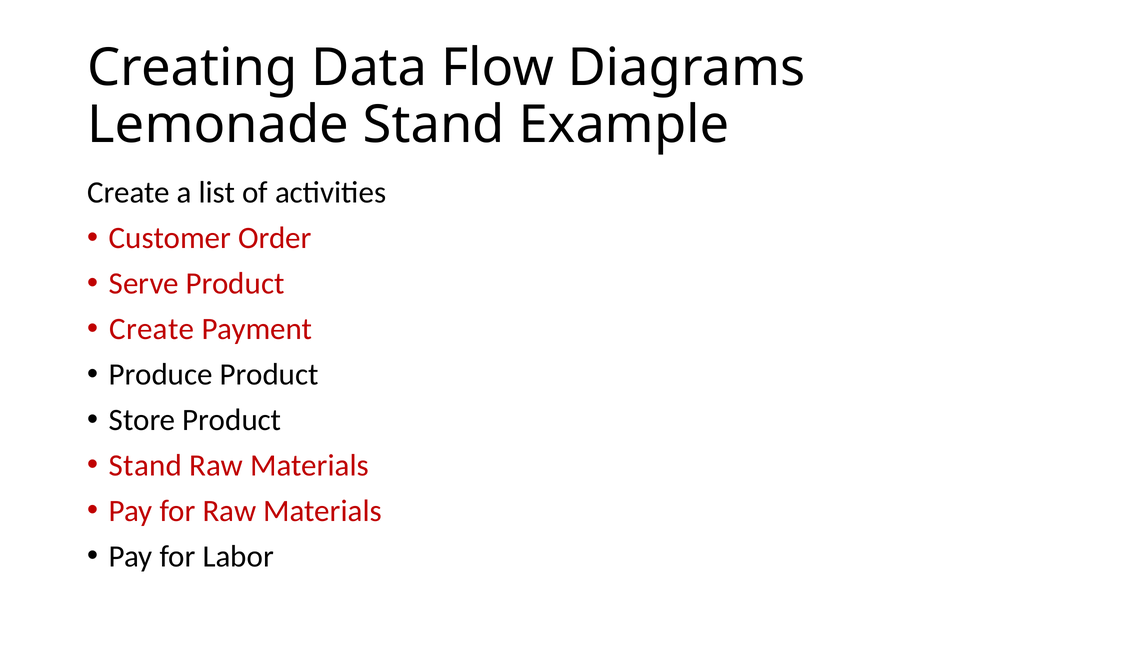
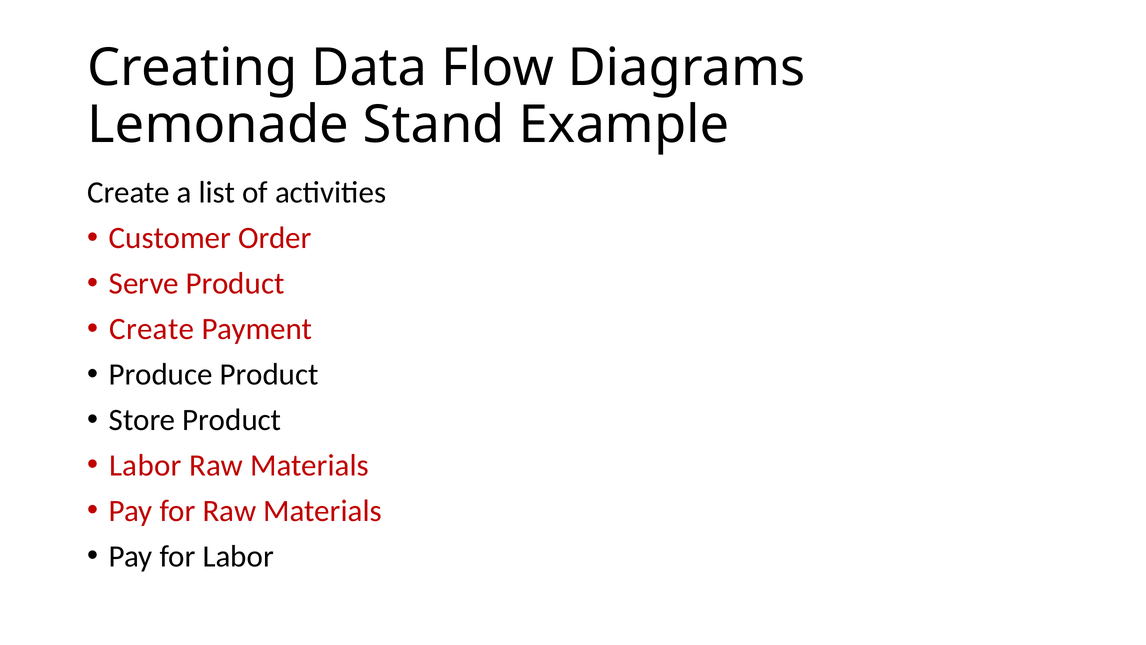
Stand at (145, 465): Stand -> Labor
